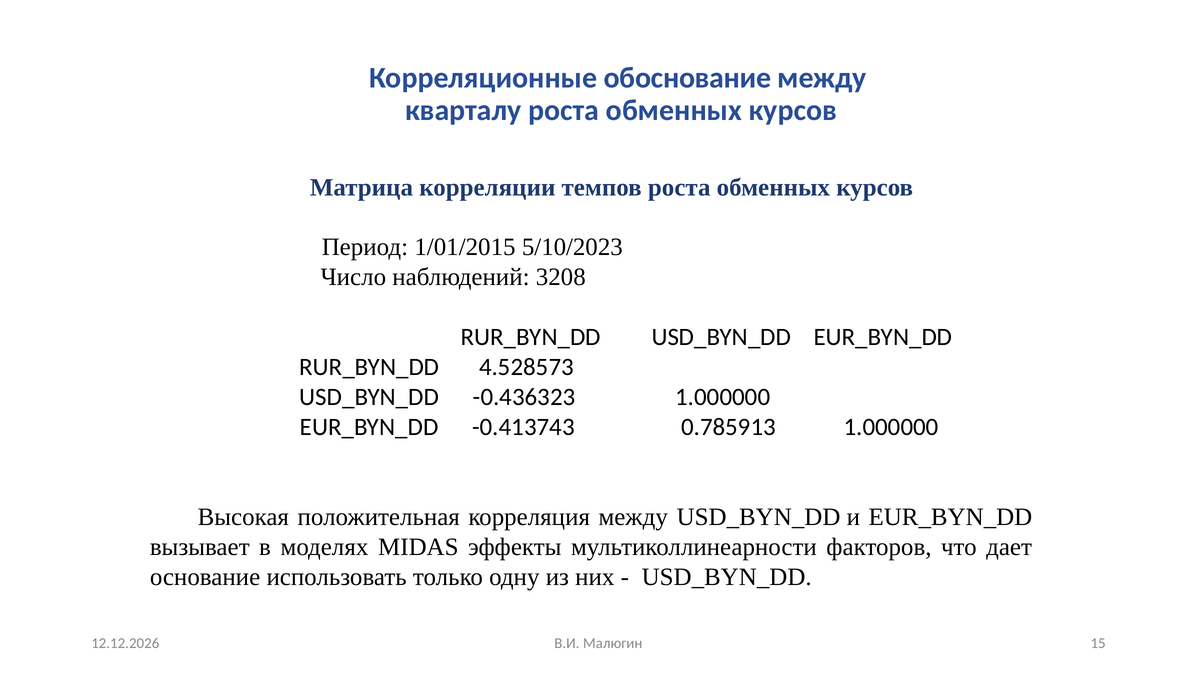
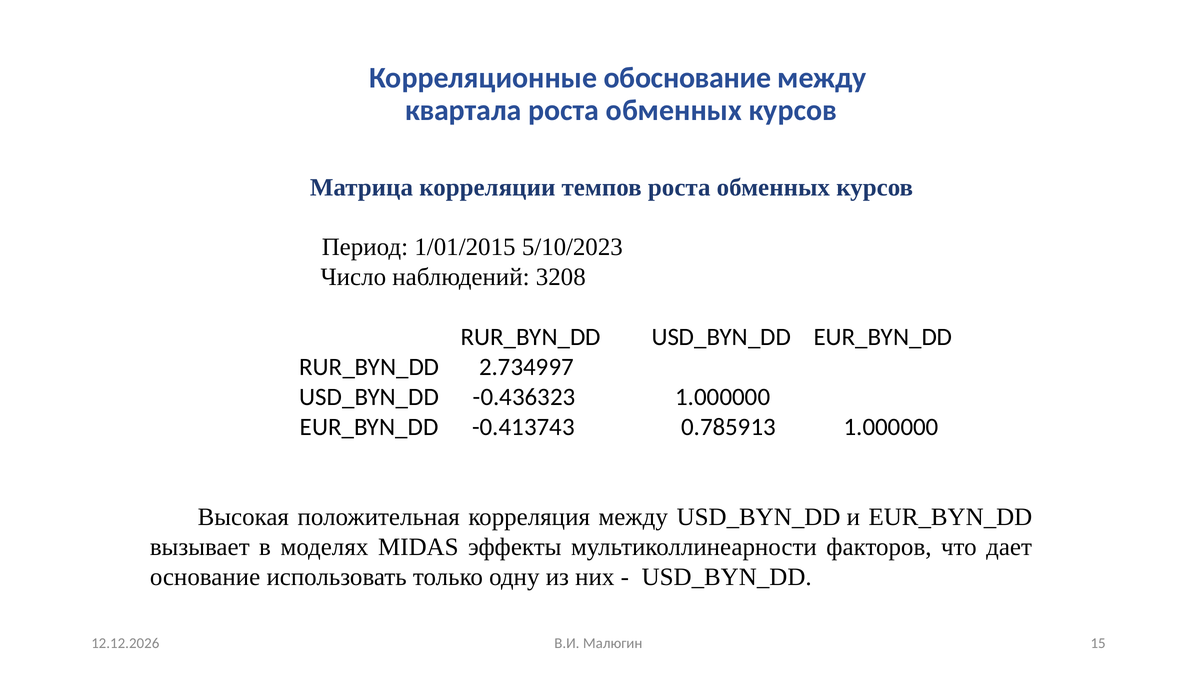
кварталу: кварталу -> квартала
4.528573: 4.528573 -> 2.734997
